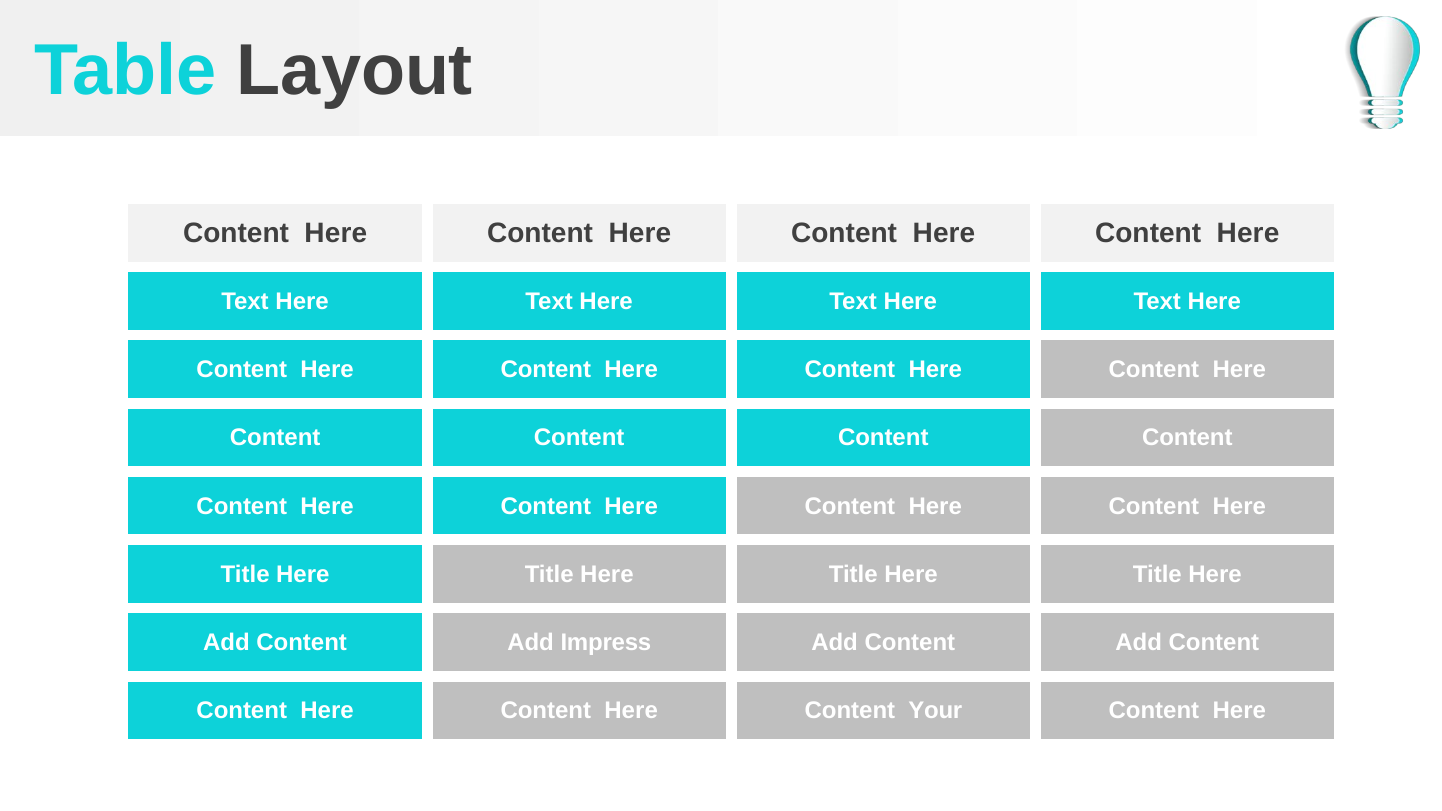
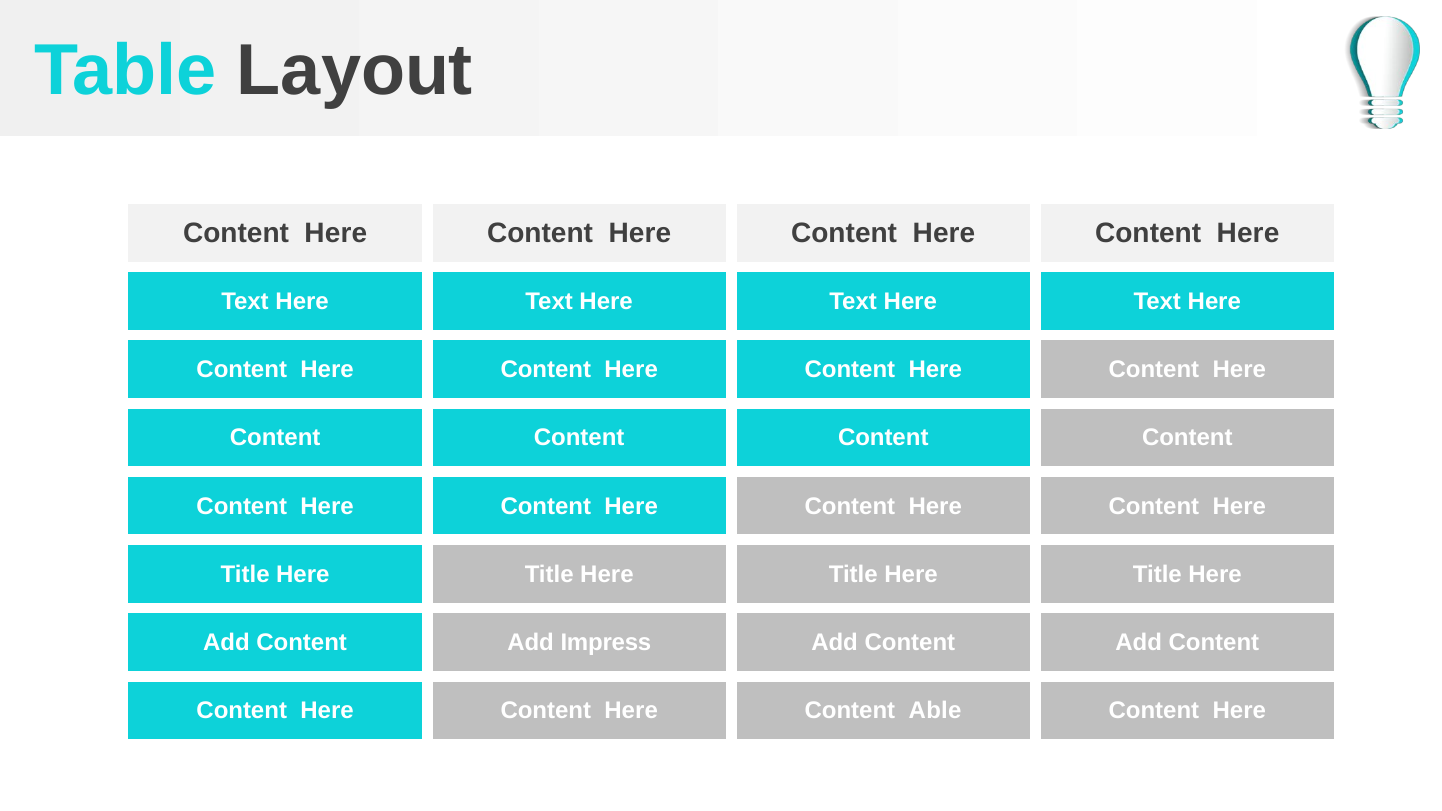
Your: Your -> Able
